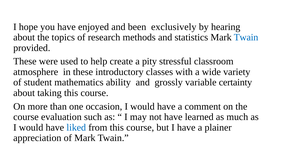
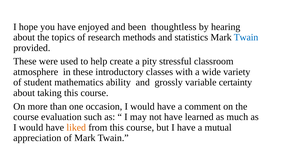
exclusively: exclusively -> thoughtless
liked colour: blue -> orange
plainer: plainer -> mutual
